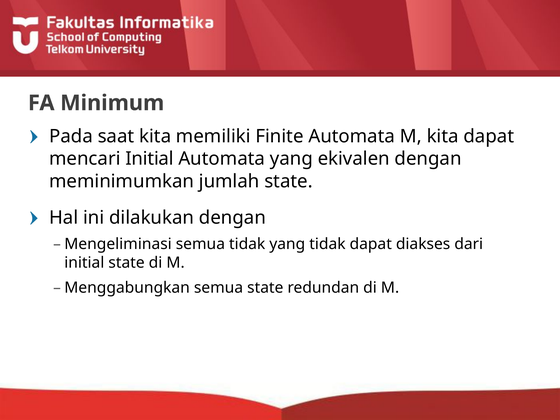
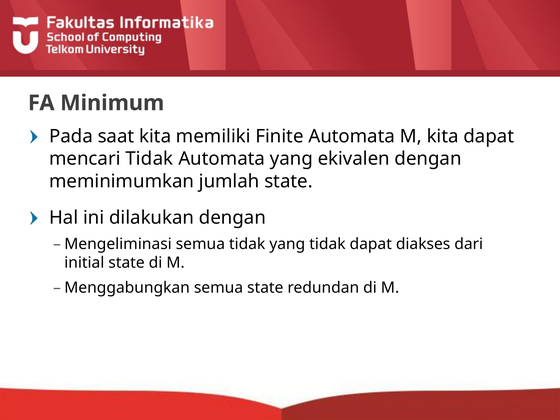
mencari Initial: Initial -> Tidak
